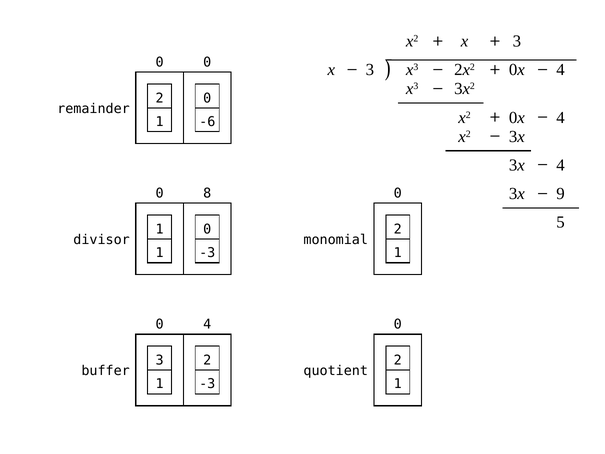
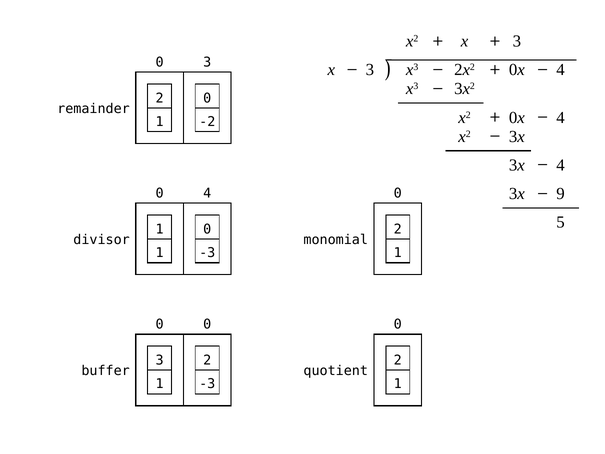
0 at (207, 62): 0 -> 3
-6: -6 -> -2
0 8: 8 -> 4
0 4: 4 -> 0
